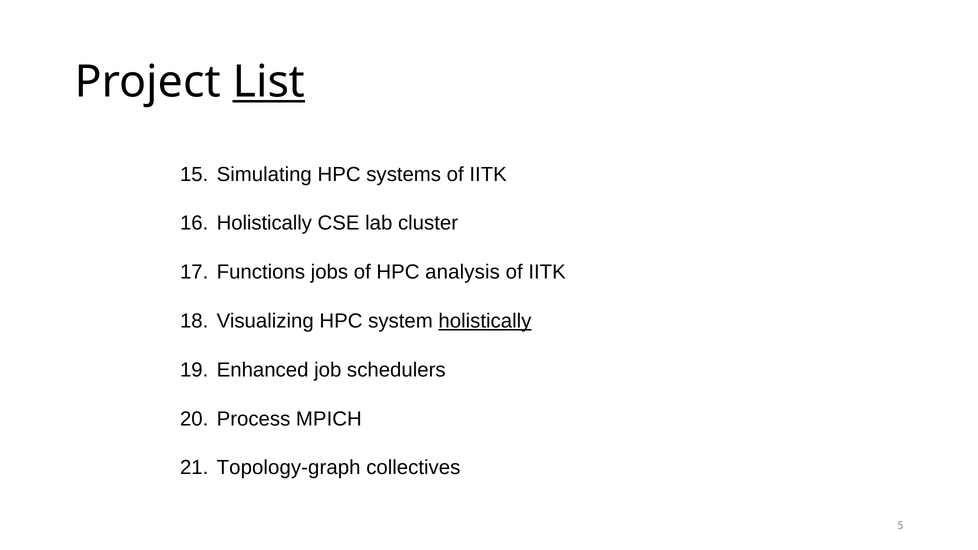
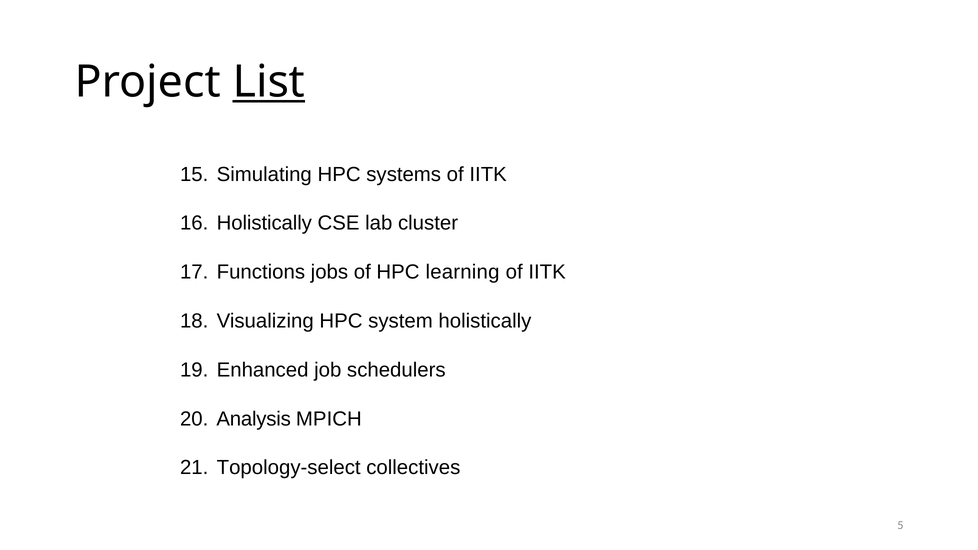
analysis: analysis -> learning
holistically at (485, 321) underline: present -> none
Process: Process -> Analysis
Topology-graph: Topology-graph -> Topology-select
